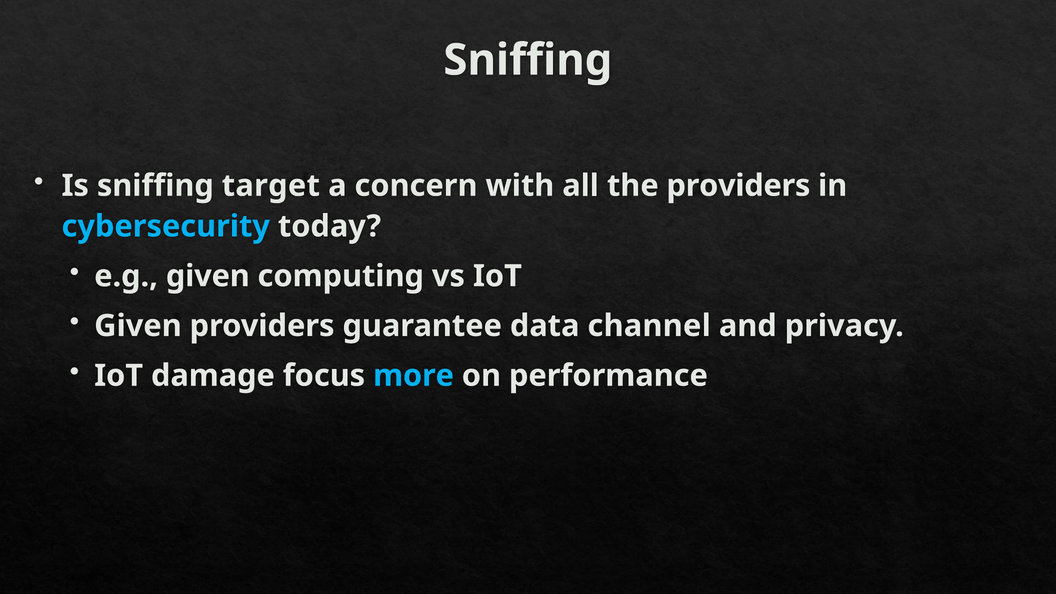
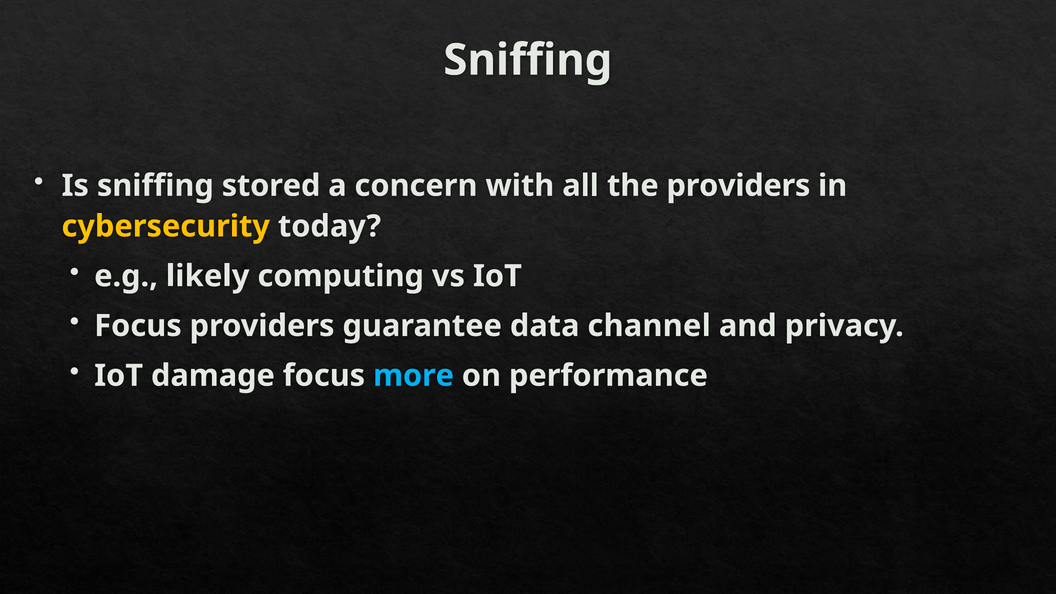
target: target -> stored
cybersecurity colour: light blue -> yellow
e.g given: given -> likely
Given at (138, 326): Given -> Focus
